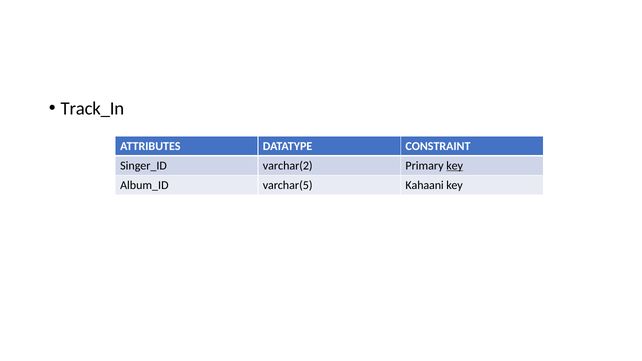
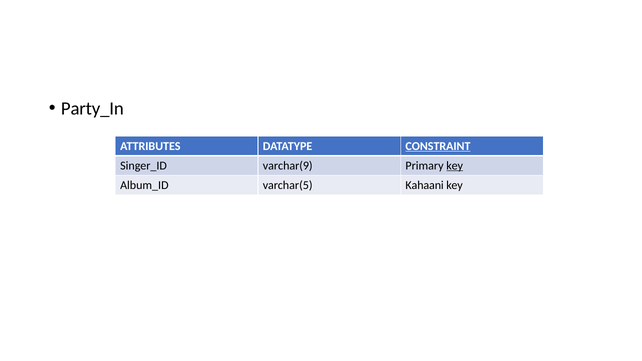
Track_In: Track_In -> Party_In
CONSTRAINT underline: none -> present
varchar(2: varchar(2 -> varchar(9
